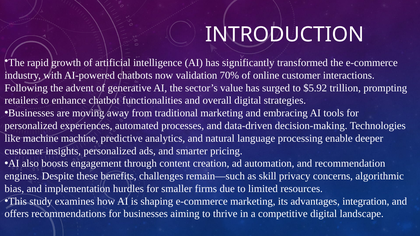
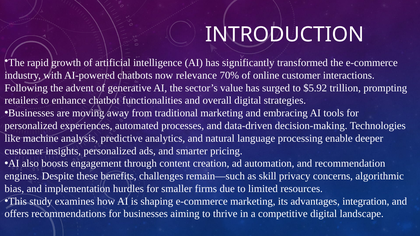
validation: validation -> relevance
machine machine: machine -> analysis
